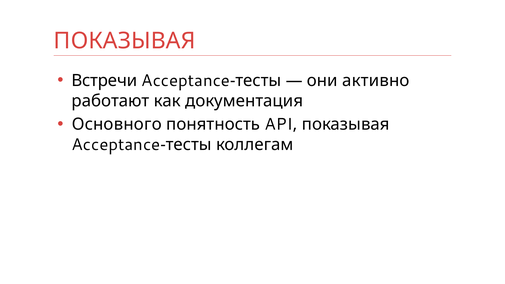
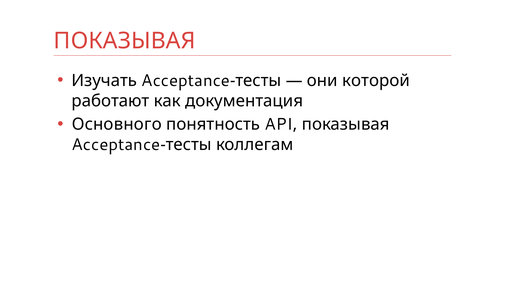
Встречи: Встречи -> Изучать
активно: активно -> которой
